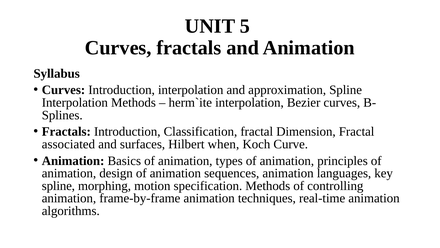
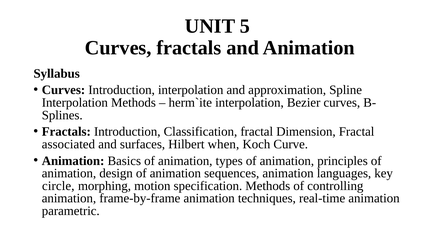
spline at (58, 186): spline -> circle
algorithms: algorithms -> parametric
